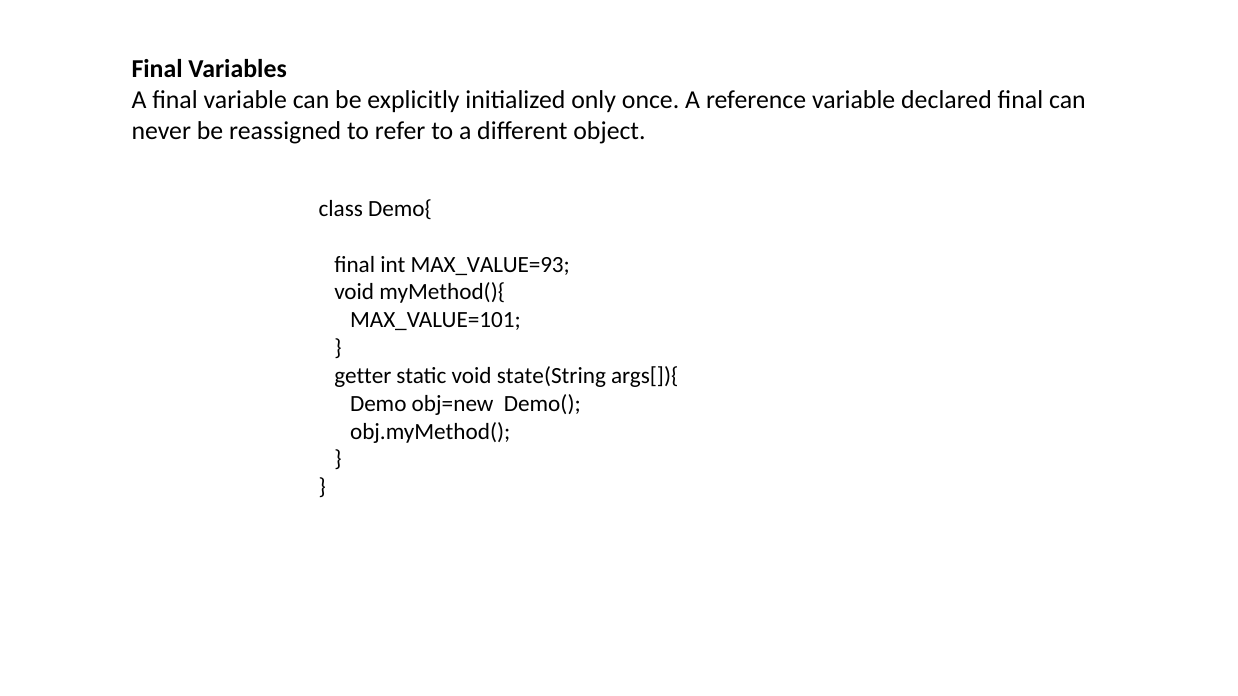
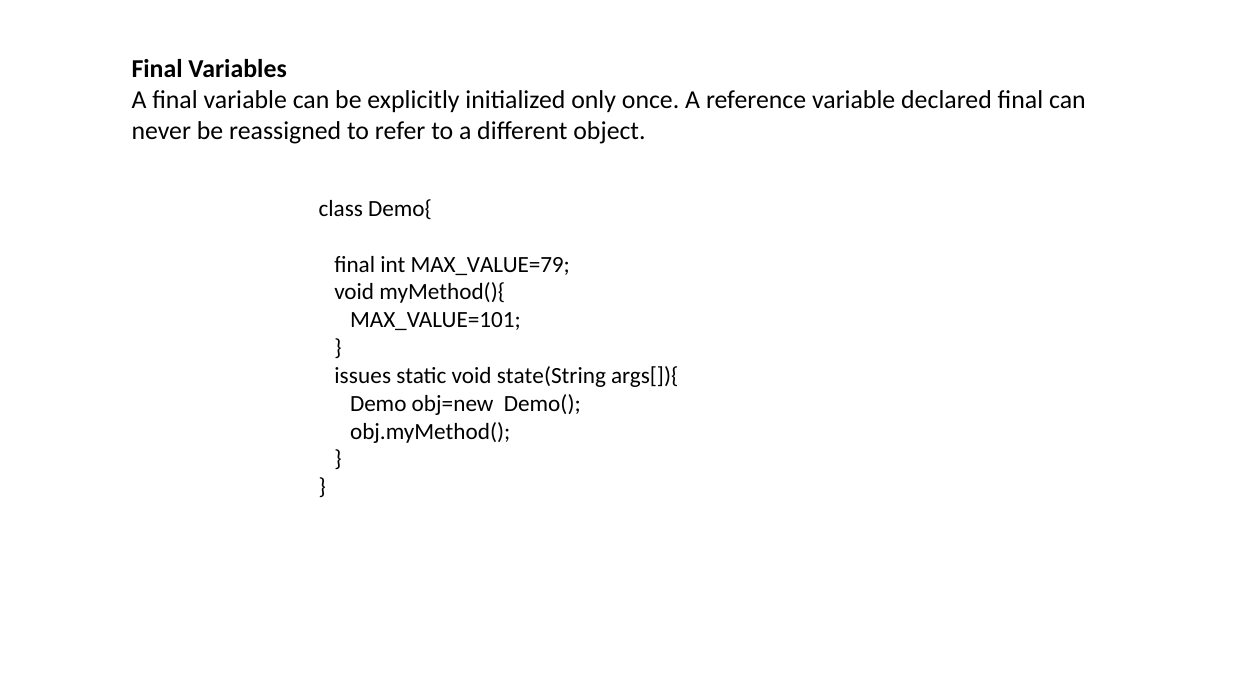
MAX_VALUE=93: MAX_VALUE=93 -> MAX_VALUE=79
getter: getter -> issues
